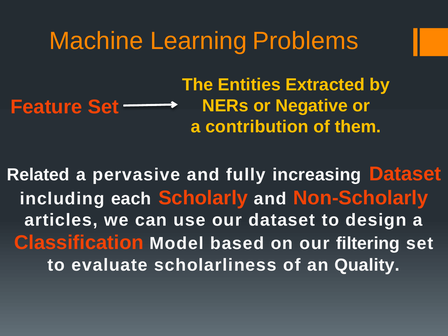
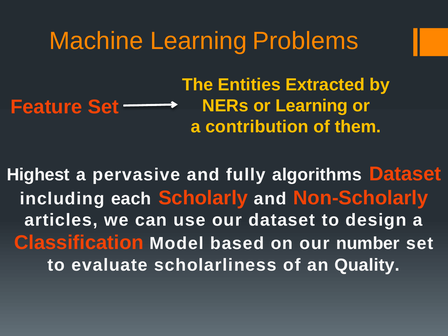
or Negative: Negative -> Learning
Related: Related -> Highest
increasing: increasing -> algorithms
filtering: filtering -> number
